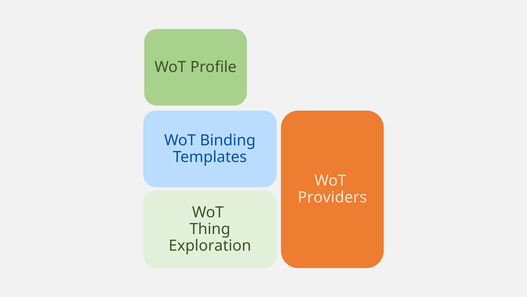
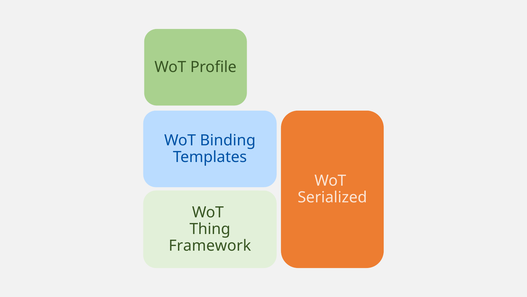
Providers: Providers -> Serialized
Exploration: Exploration -> Framework
